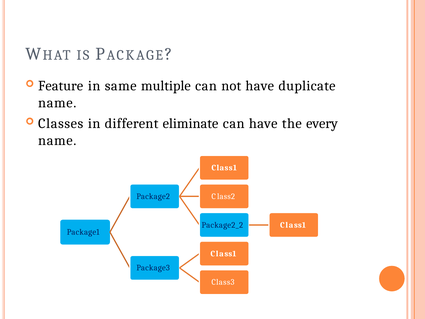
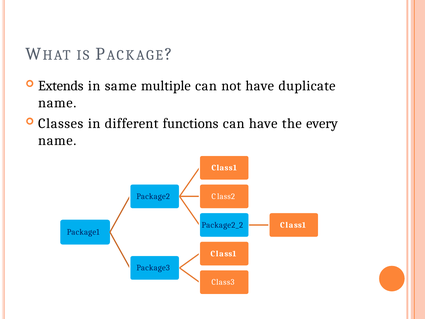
Feature: Feature -> Extends
eliminate: eliminate -> functions
